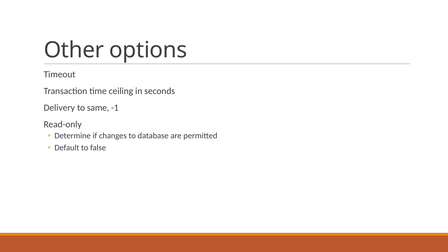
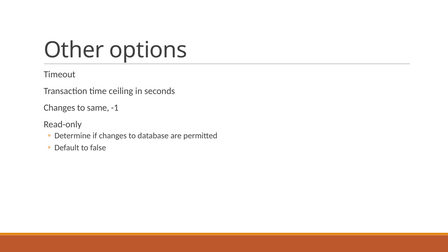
Delivery at (59, 108): Delivery -> Changes
